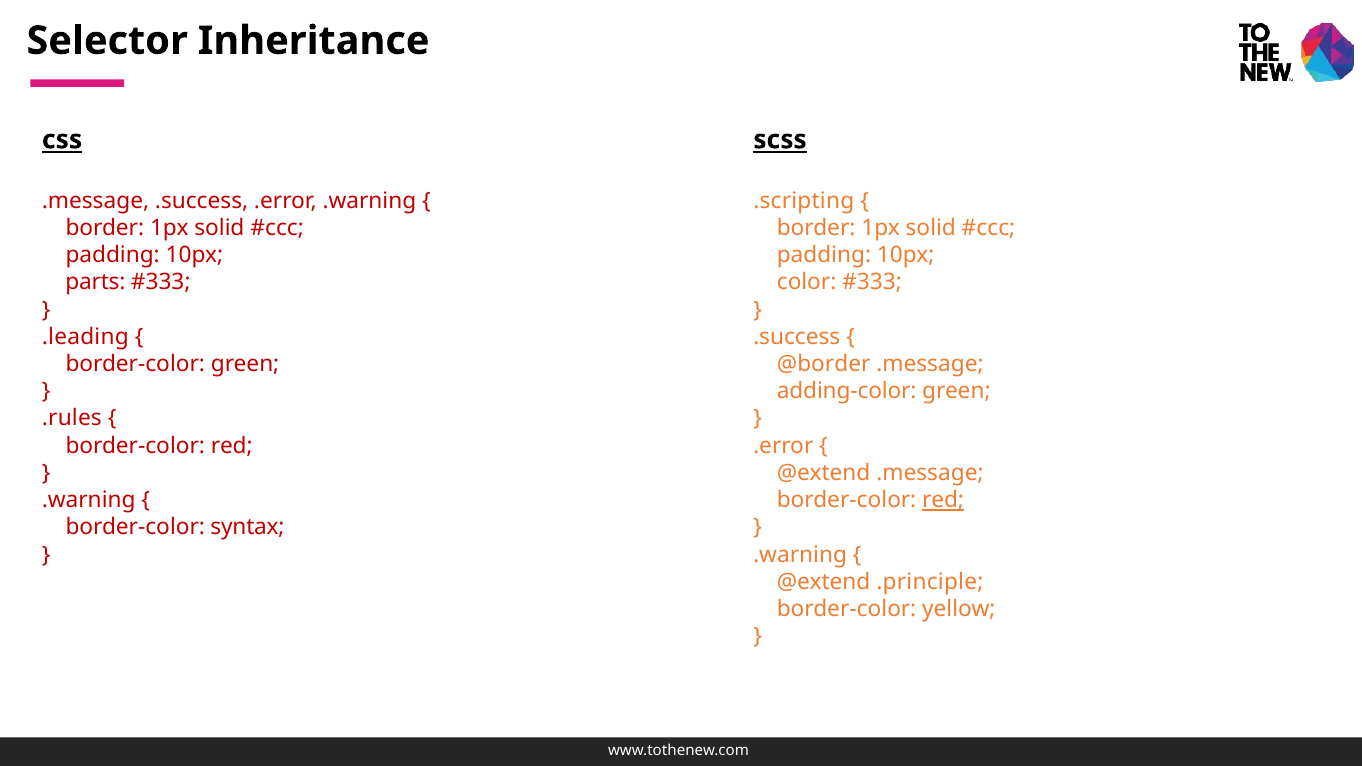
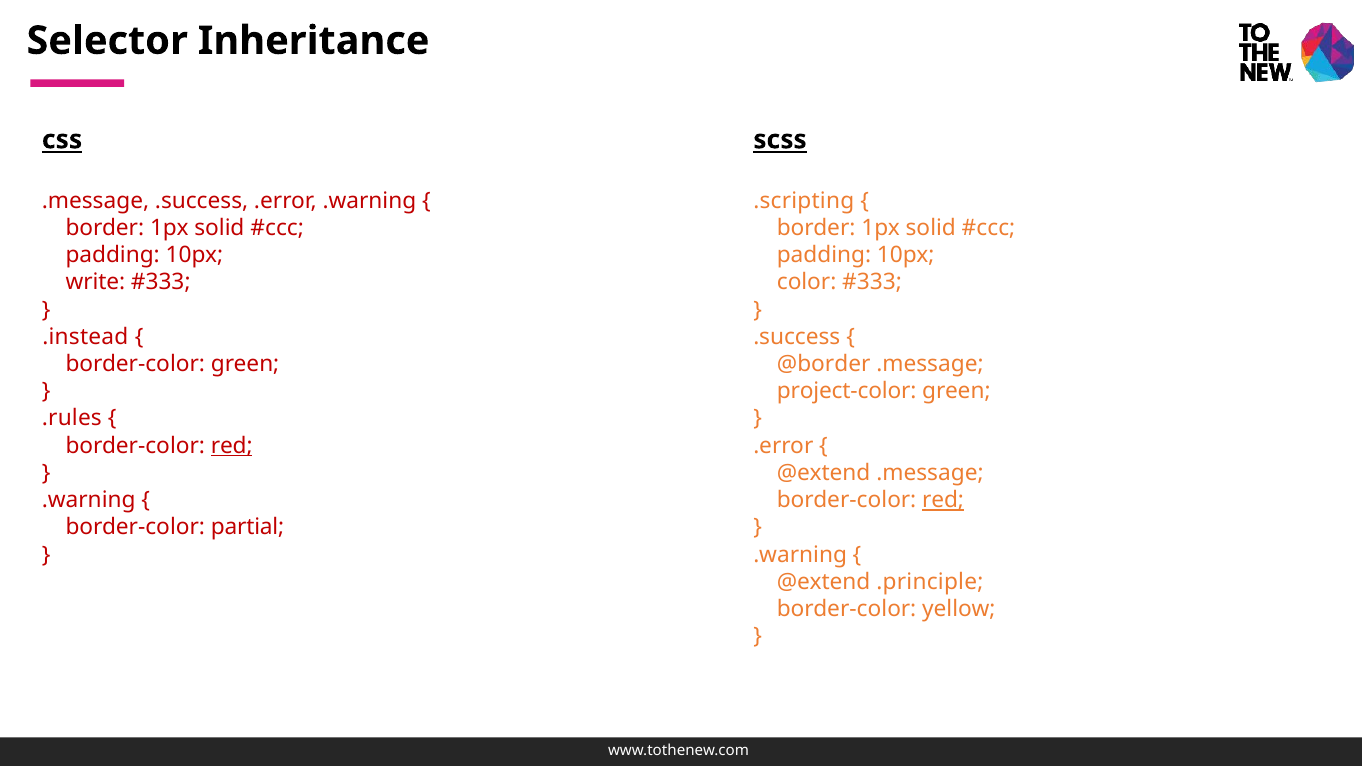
parts: parts -> write
.leading: .leading -> .instead
adding-color: adding-color -> project-color
red at (232, 446) underline: none -> present
syntax: syntax -> partial
